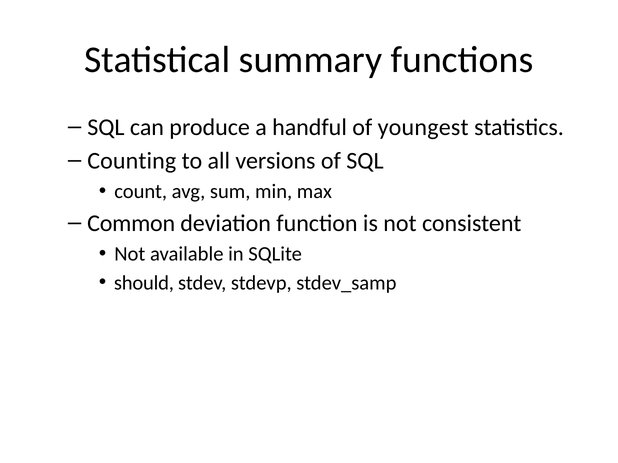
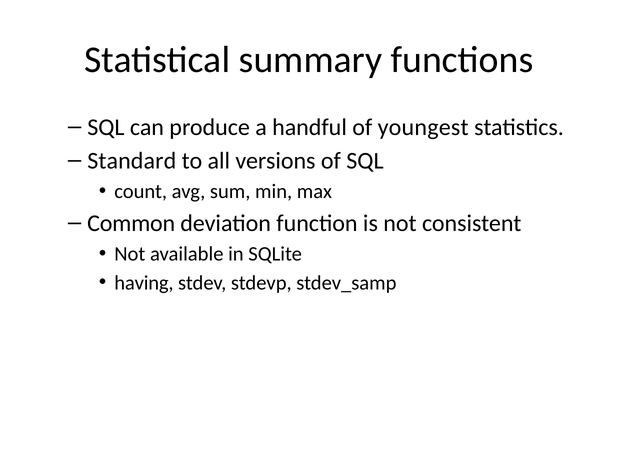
Counting: Counting -> Standard
should: should -> having
